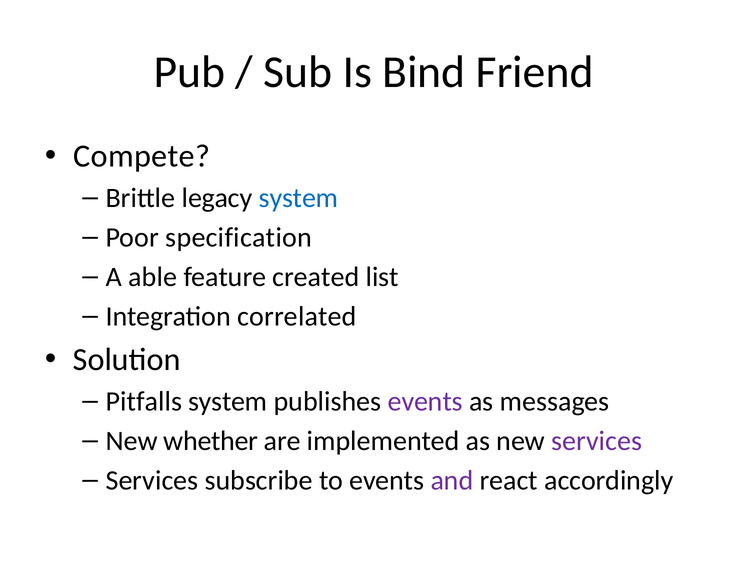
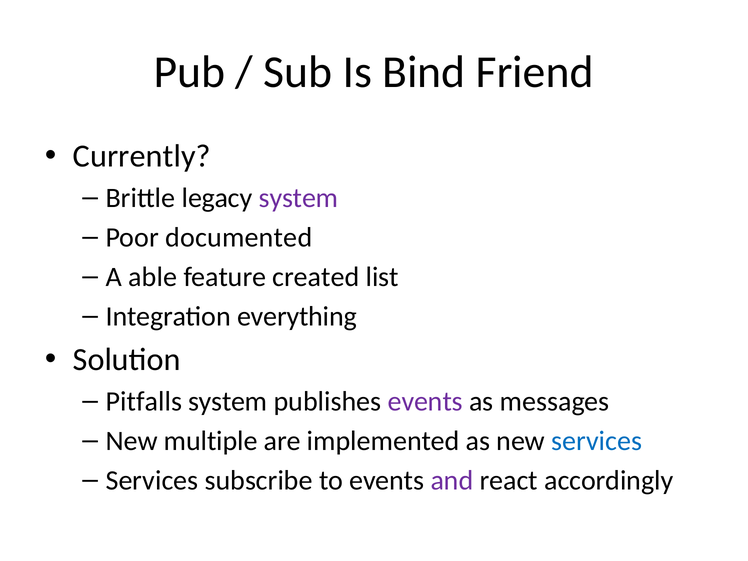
Compete: Compete -> Currently
system at (299, 198) colour: blue -> purple
specification: specification -> documented
correlated: correlated -> everything
whether: whether -> multiple
services at (597, 441) colour: purple -> blue
